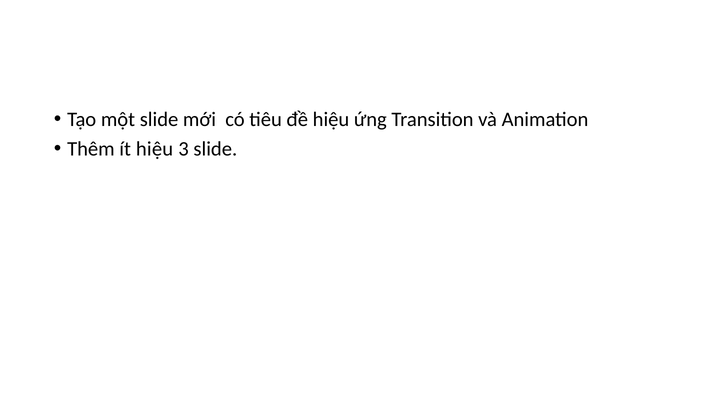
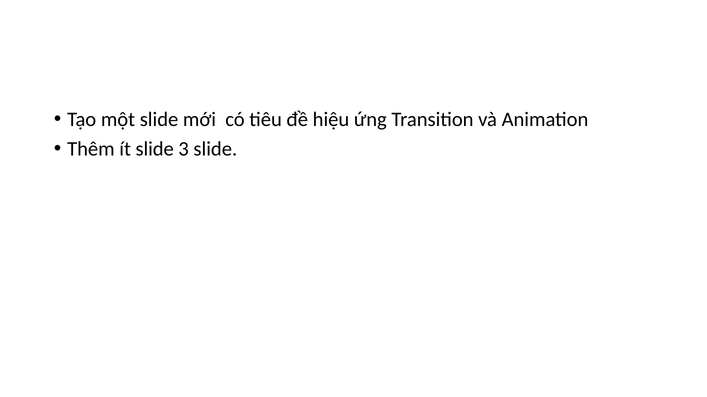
ít hiệu: hiệu -> slide
